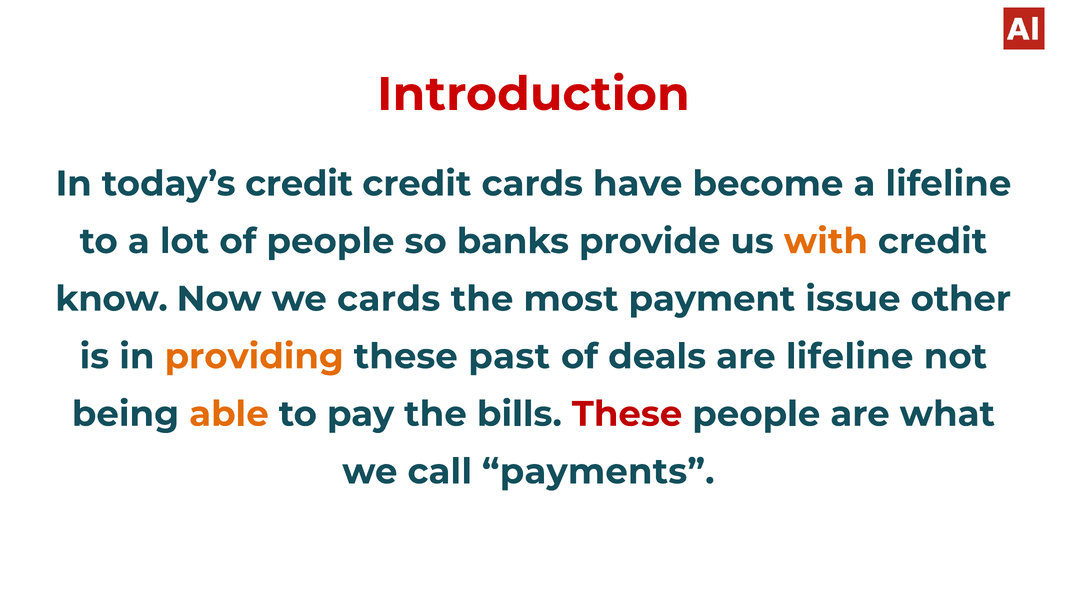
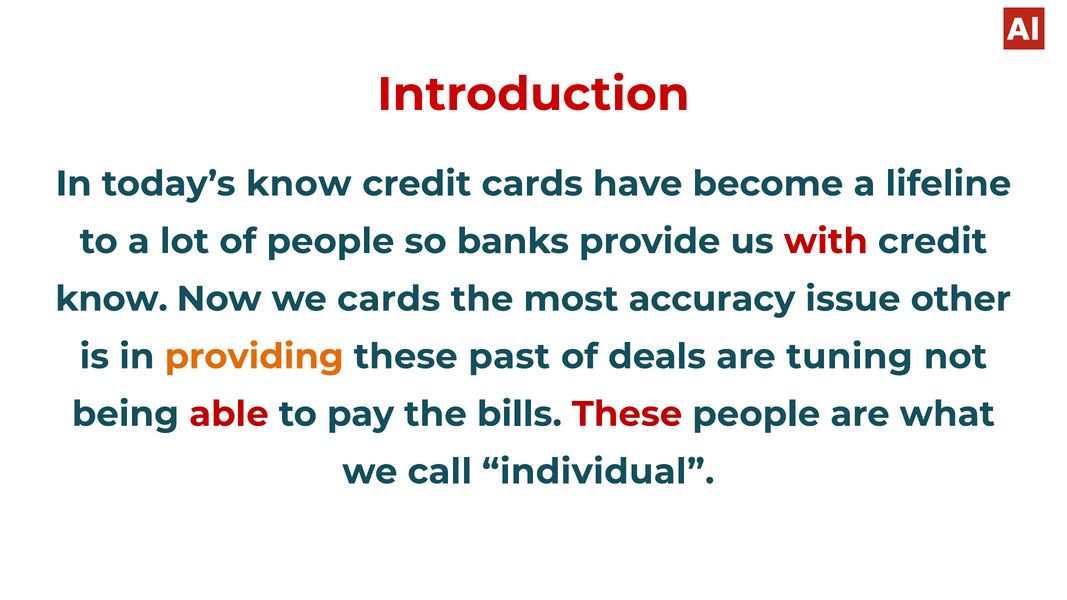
today’s credit: credit -> know
with colour: orange -> red
payment: payment -> accuracy
are lifeline: lifeline -> tuning
able colour: orange -> red
payments: payments -> individual
